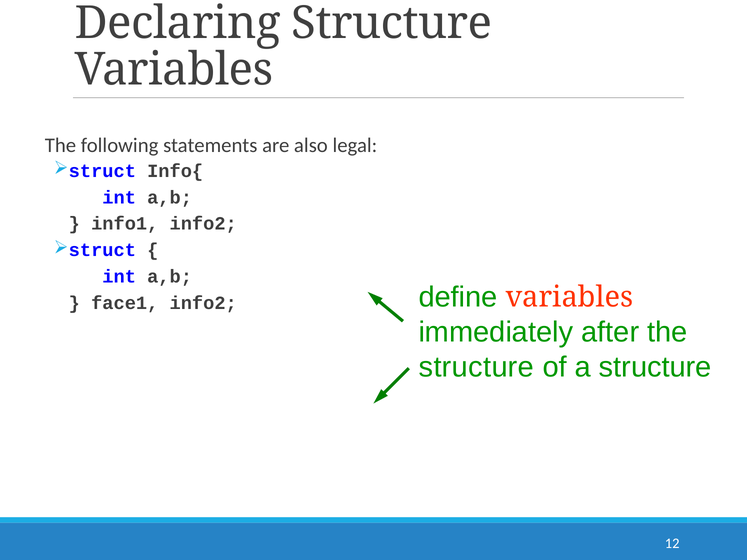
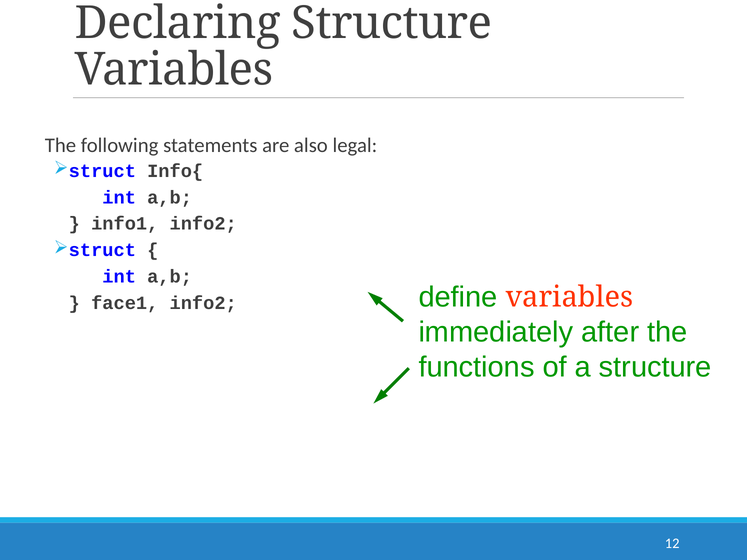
structure at (476, 367): structure -> functions
